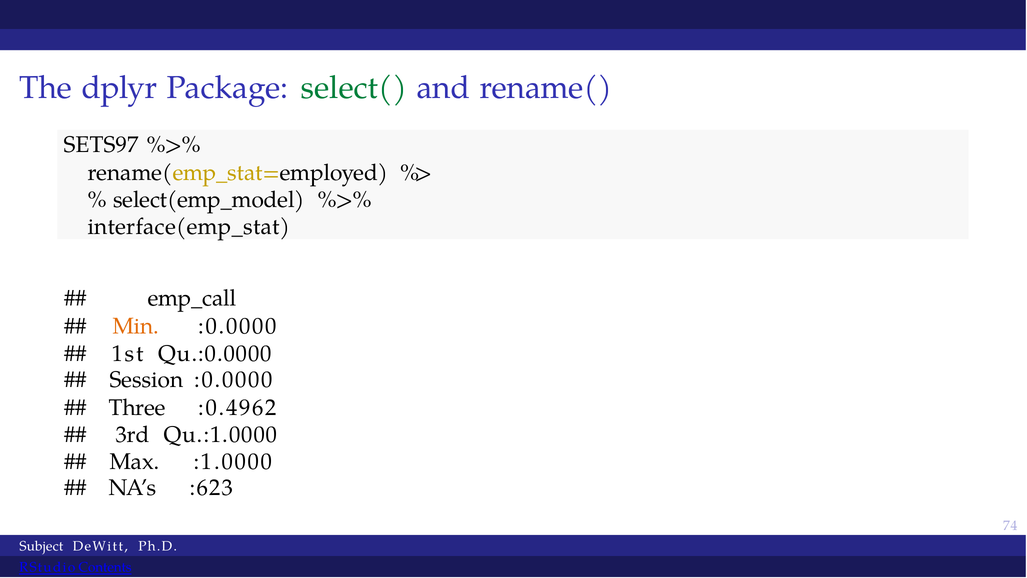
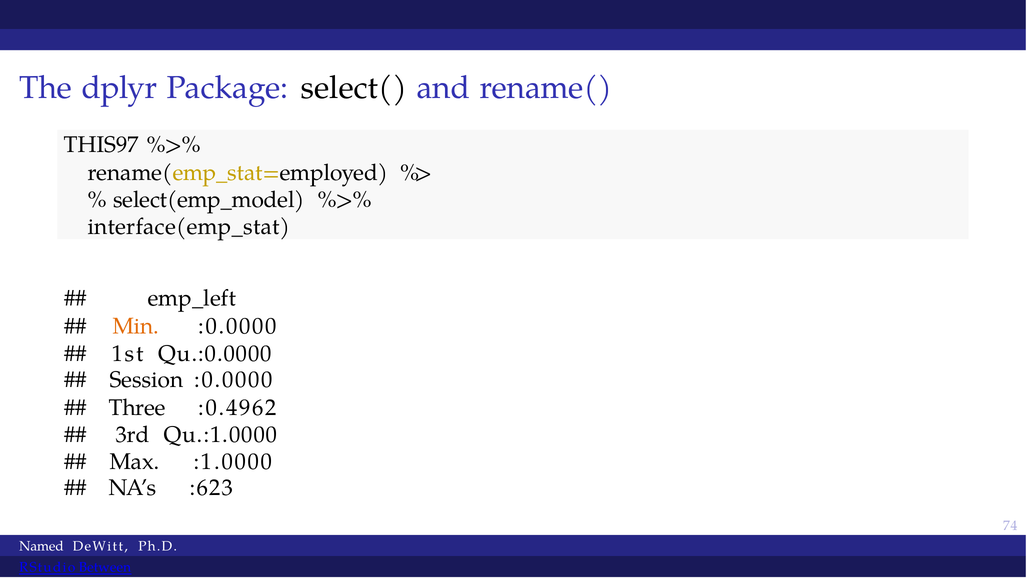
select( colour: green -> black
SETS97: SETS97 -> THIS97
emp_call: emp_call -> emp_left
Subject: Subject -> Named
Contents: Contents -> Between
